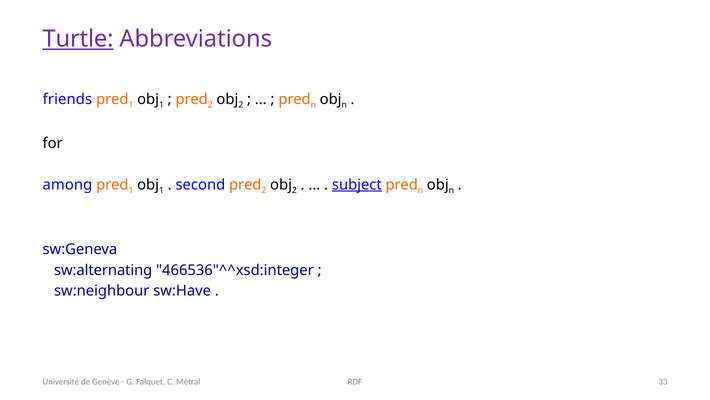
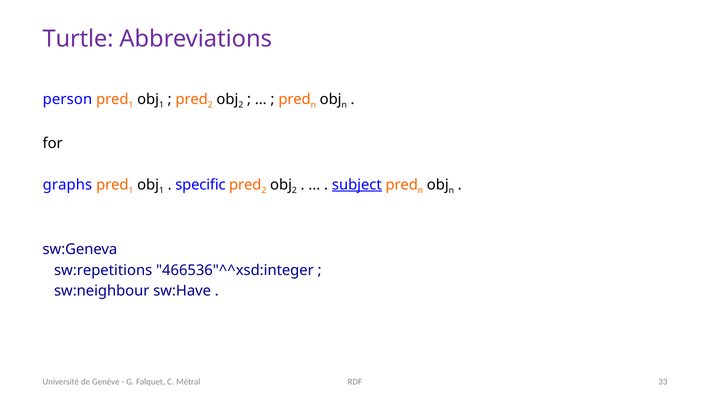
Turtle underline: present -> none
friends: friends -> person
among: among -> graphs
second: second -> specific
sw:alternating: sw:alternating -> sw:repetitions
